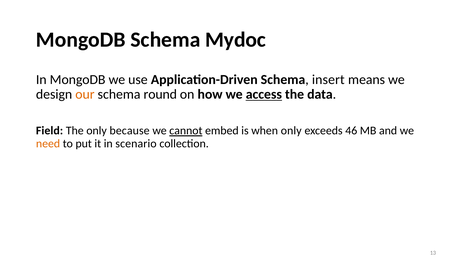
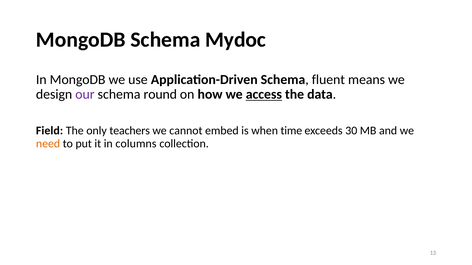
insert: insert -> fluent
our colour: orange -> purple
because: because -> teachers
cannot underline: present -> none
when only: only -> time
46: 46 -> 30
scenario: scenario -> columns
